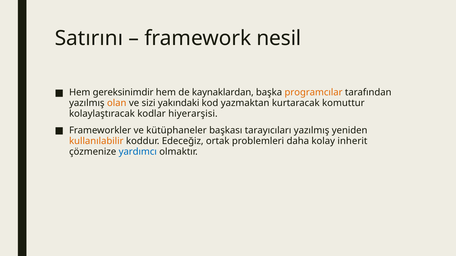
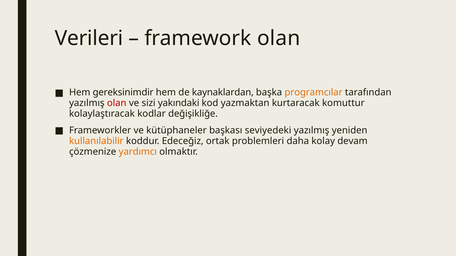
Satırını: Satırını -> Verileri
framework nesil: nesil -> olan
olan at (117, 103) colour: orange -> red
hiyerarşisi: hiyerarşisi -> değişikliğe
tarayıcıları: tarayıcıları -> seviyedeki
inherit: inherit -> devam
yardımcı colour: blue -> orange
